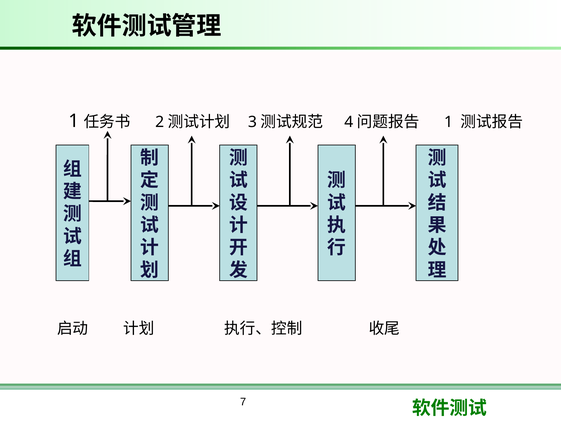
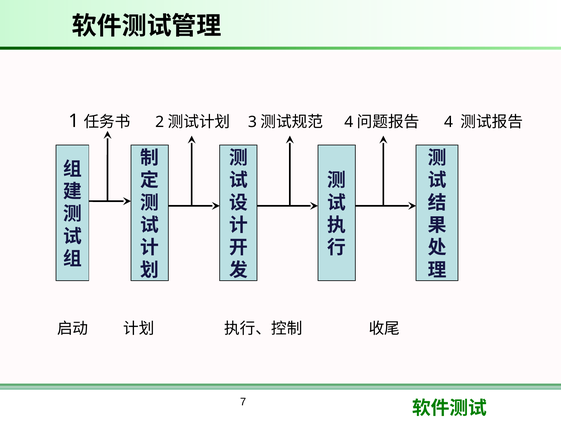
1 at (448, 122): 1 -> 4
